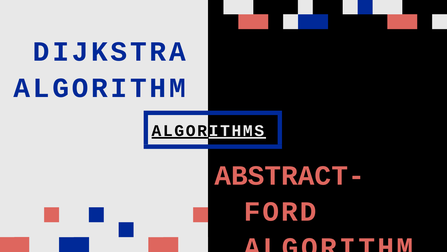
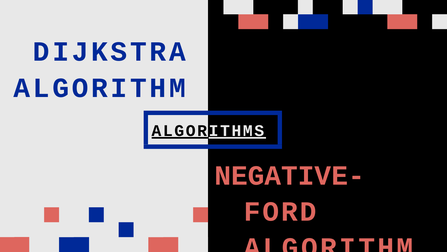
ABSTRACT-: ABSTRACT- -> NEGATIVE-
